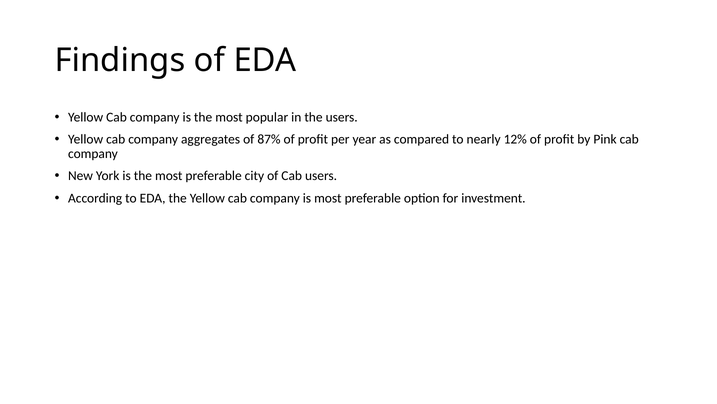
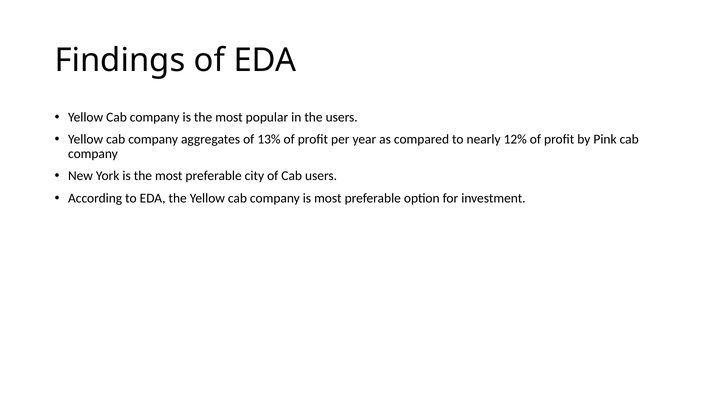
87%: 87% -> 13%
